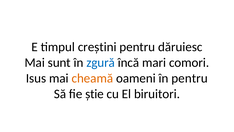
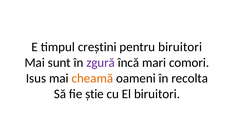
pentru dăruiesc: dăruiesc -> biruitori
zgură colour: blue -> purple
în pentru: pentru -> recolta
